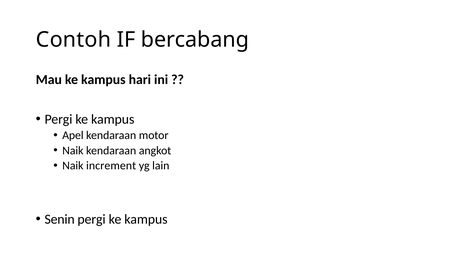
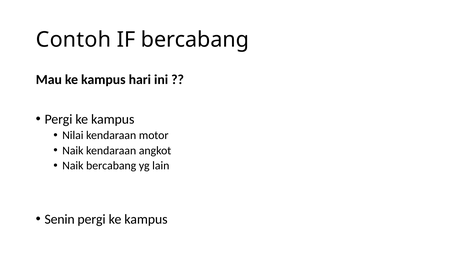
Apel: Apel -> Nilai
Naik increment: increment -> bercabang
